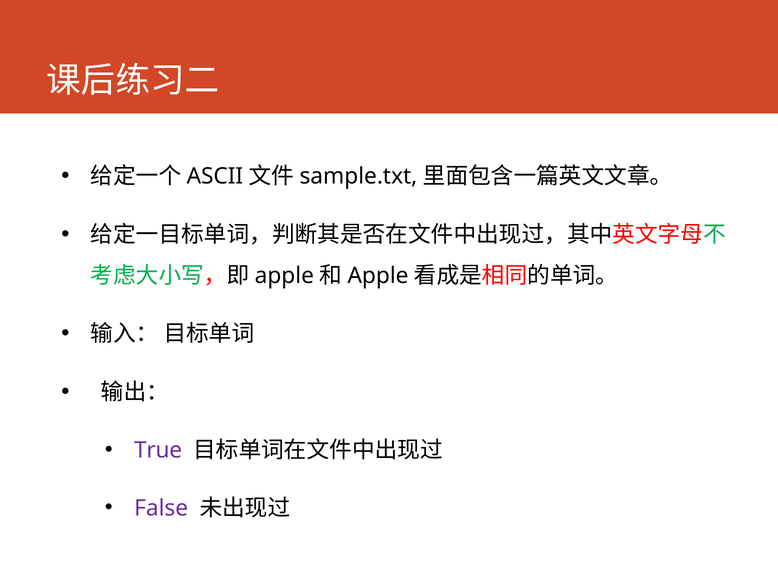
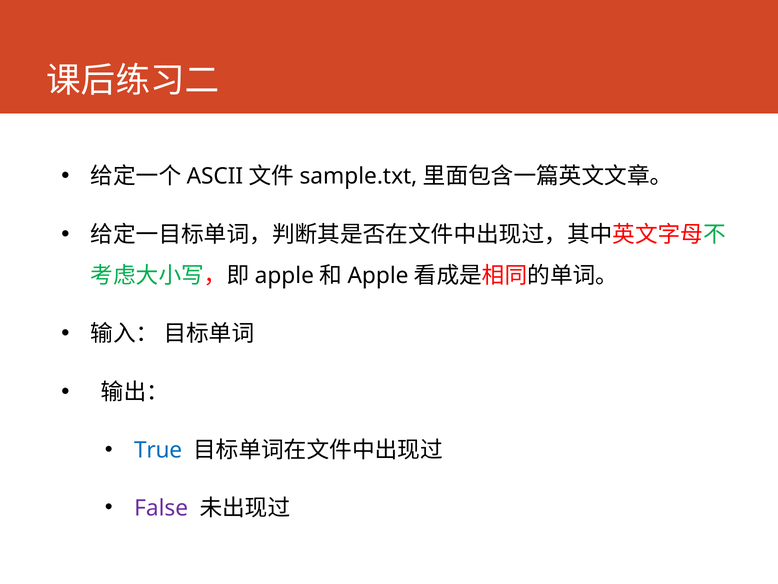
True colour: purple -> blue
